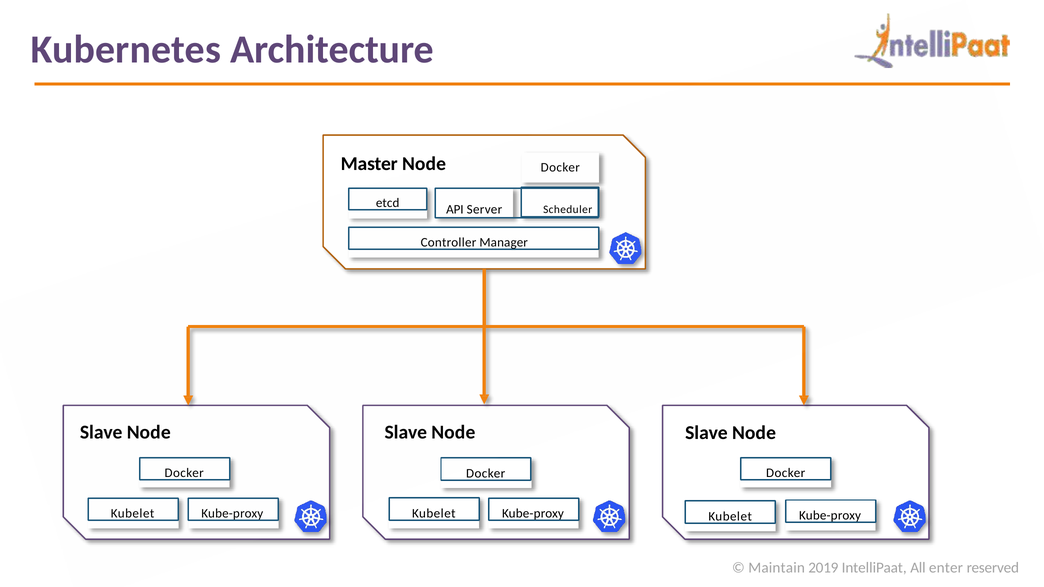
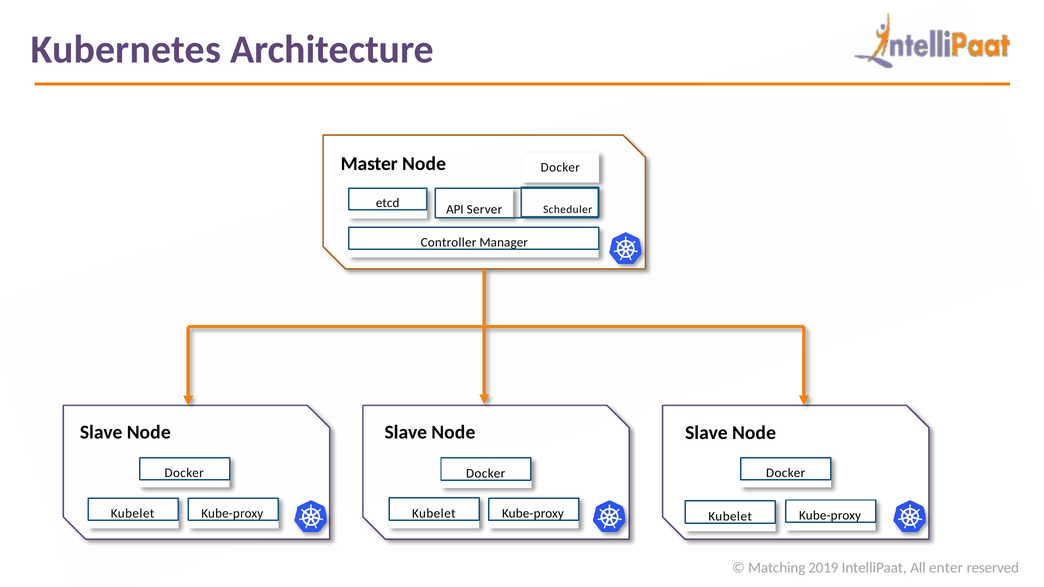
Maintain: Maintain -> Matching
